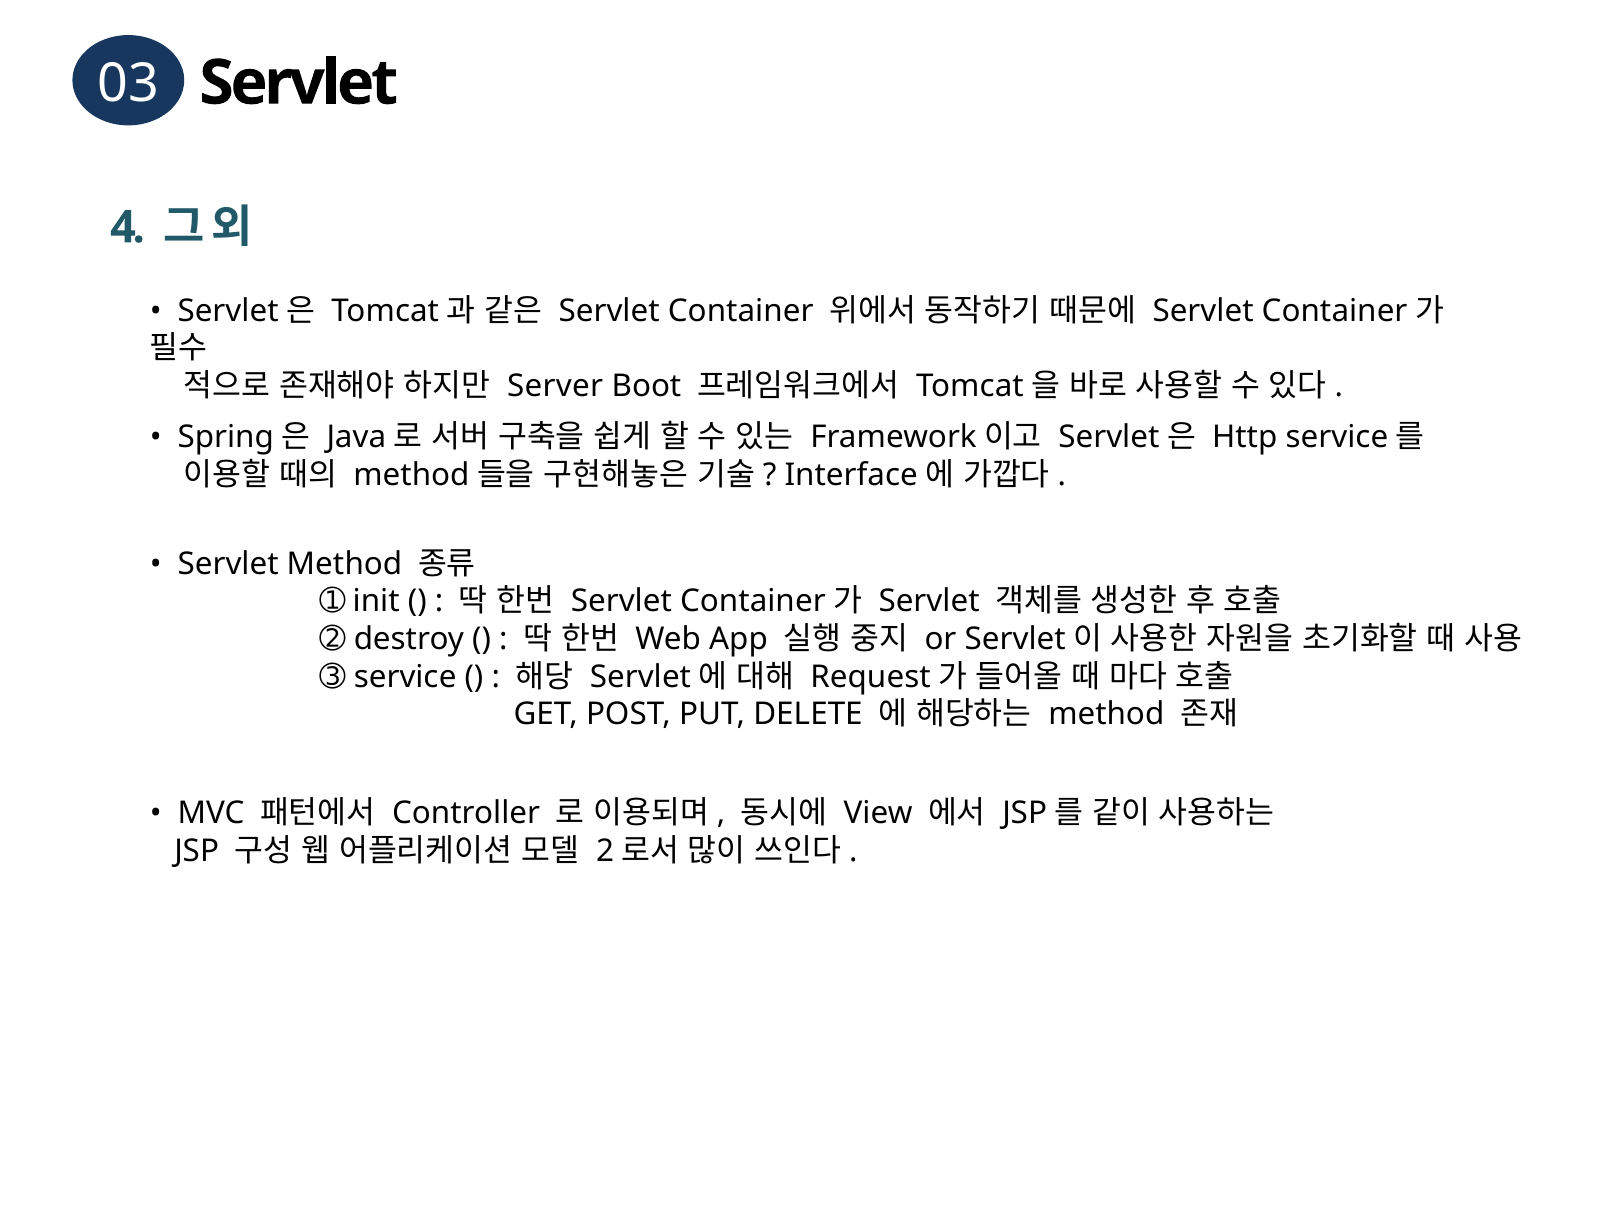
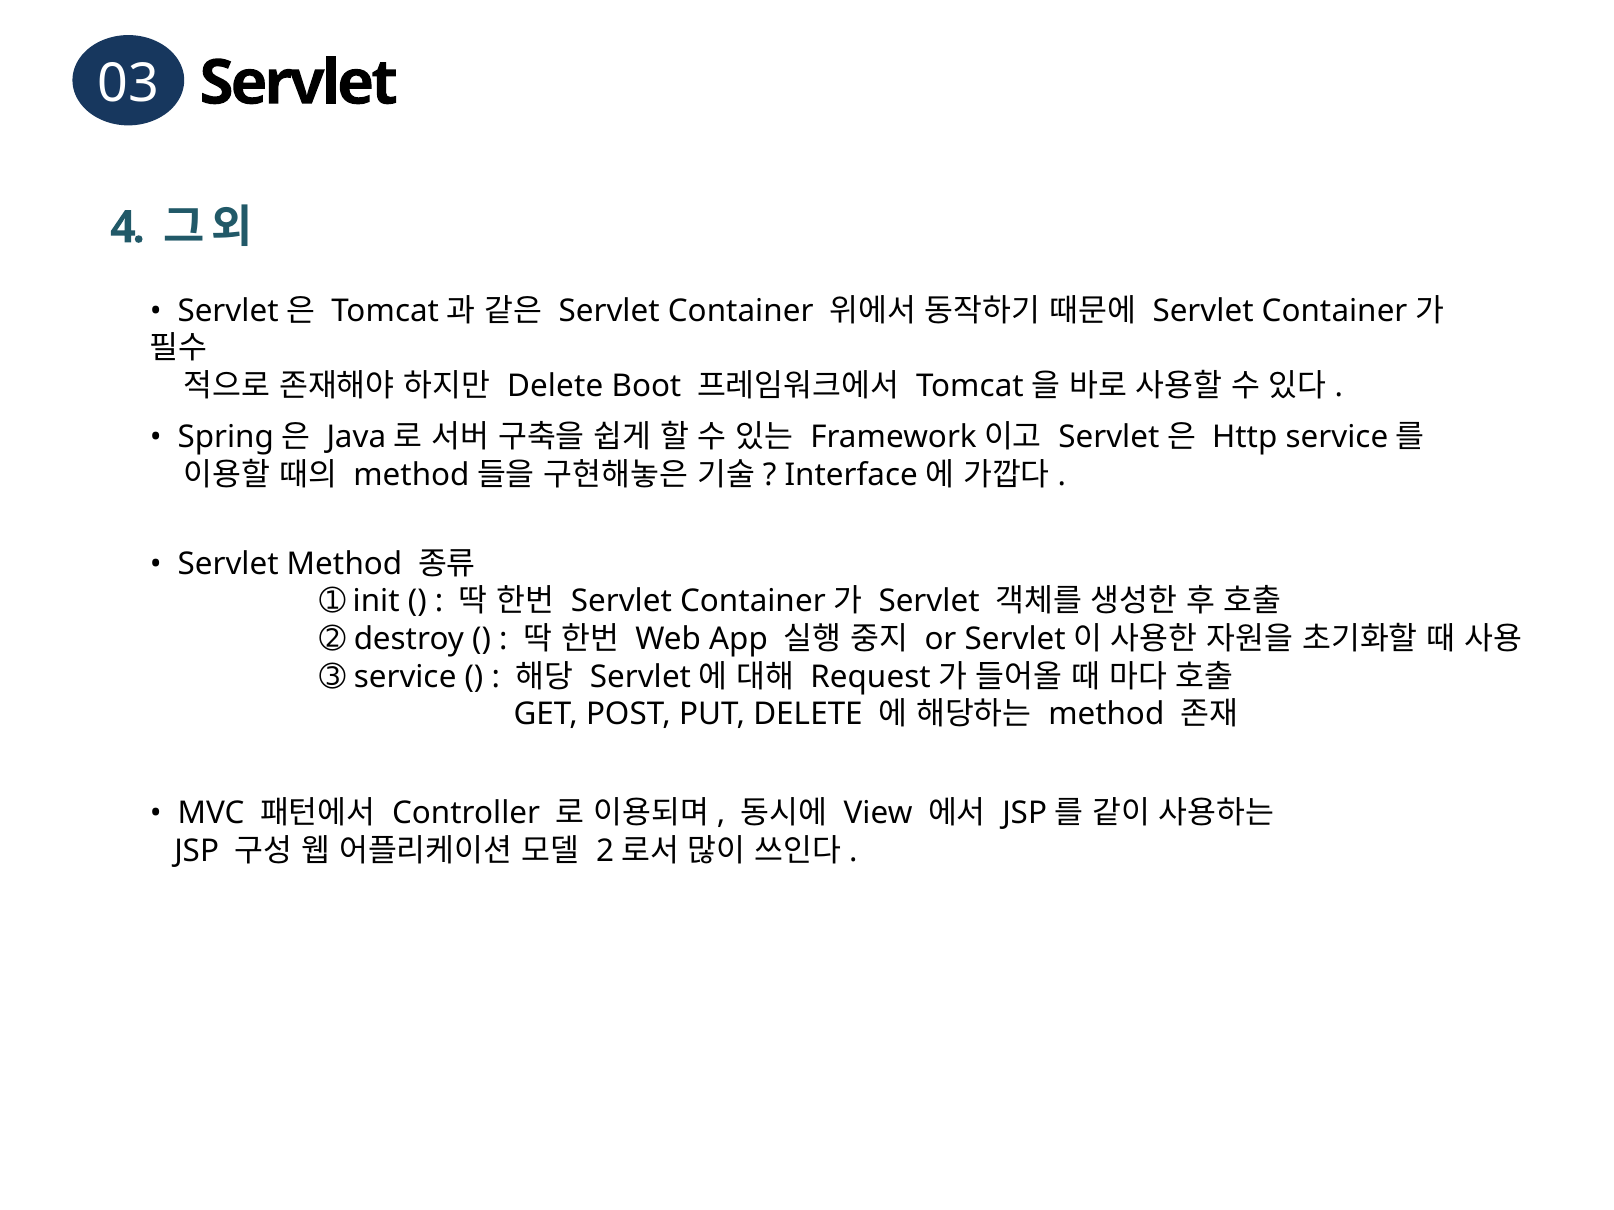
Server at (555, 386): Server -> Delete
